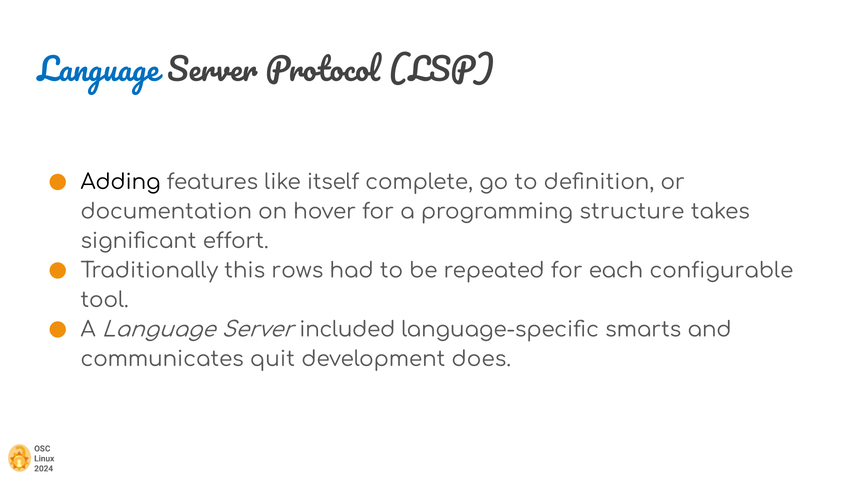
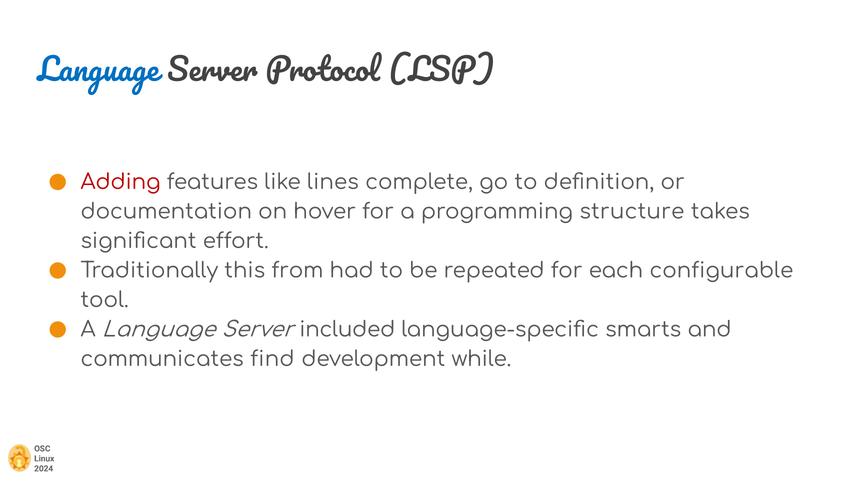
Adding colour: black -> red
itself: itself -> lines
rows: rows -> from
quit: quit -> find
does: does -> while
